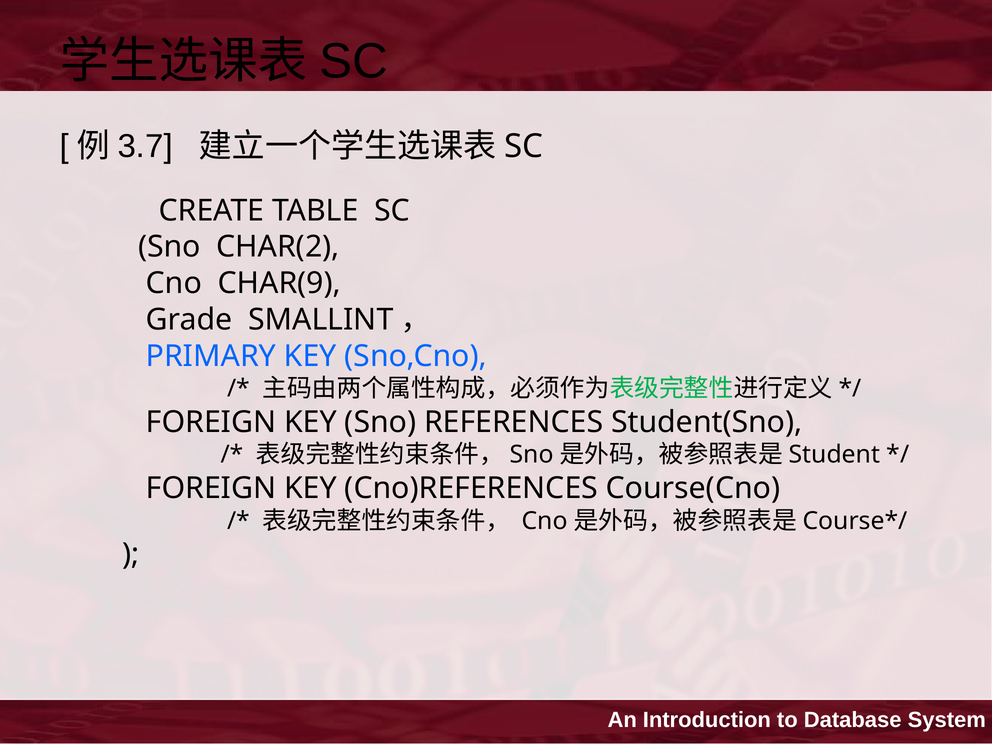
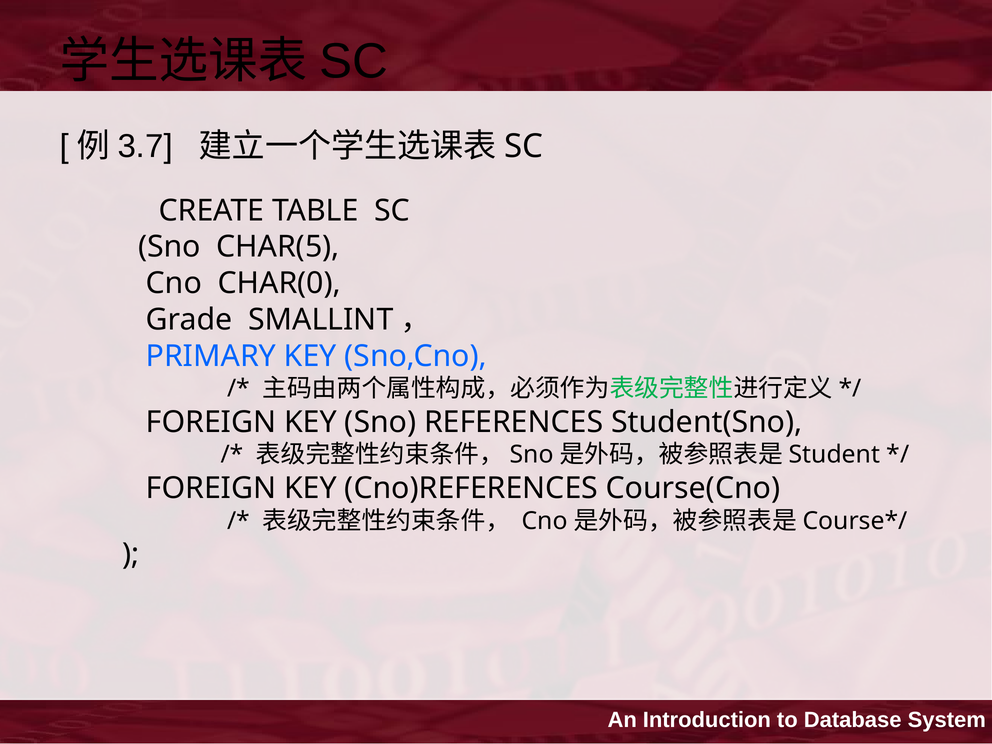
CHAR(2: CHAR(2 -> CHAR(5
CHAR(9: CHAR(9 -> CHAR(0
